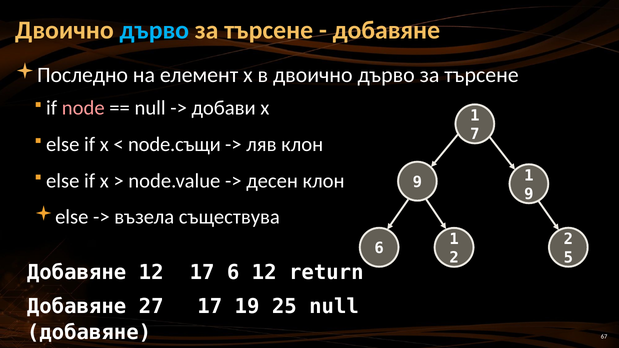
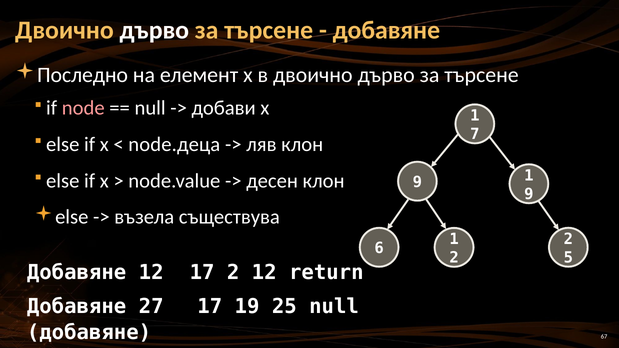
дърво at (154, 30) colour: light blue -> white
node.същи: node.същи -> node.деца
17 6: 6 -> 2
